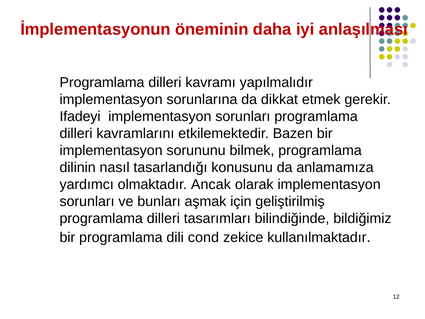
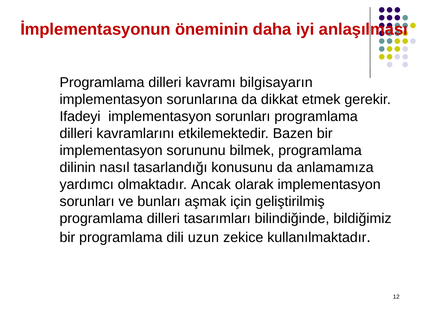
yapılmalıdır: yapılmalıdır -> bilgisayarın
cond: cond -> uzun
